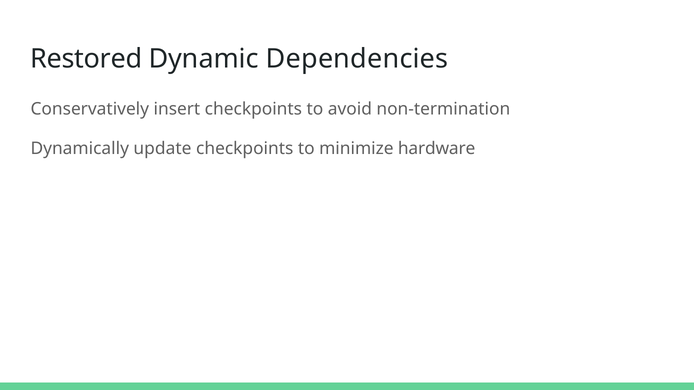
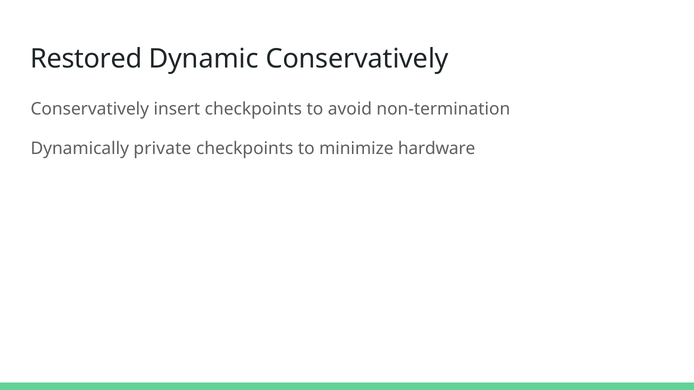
Dynamic Dependencies: Dependencies -> Conservatively
update: update -> private
